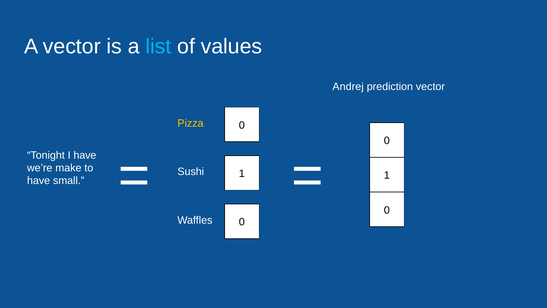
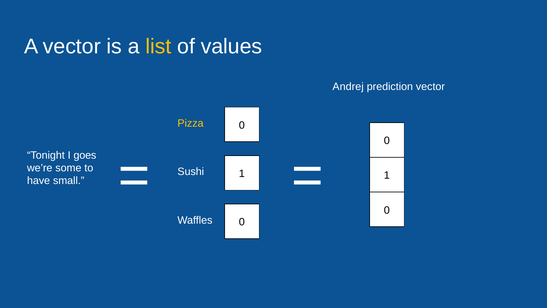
list colour: light blue -> yellow
I have: have -> goes
make: make -> some
